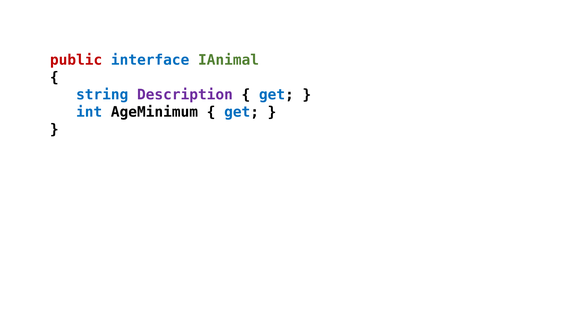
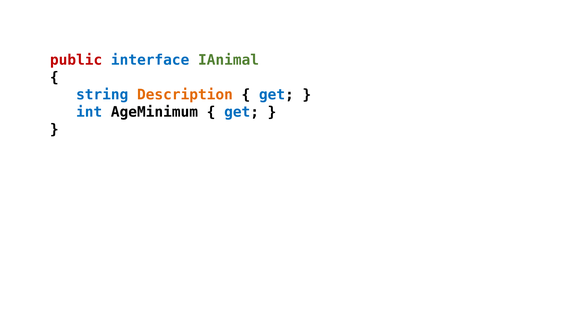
Description colour: purple -> orange
